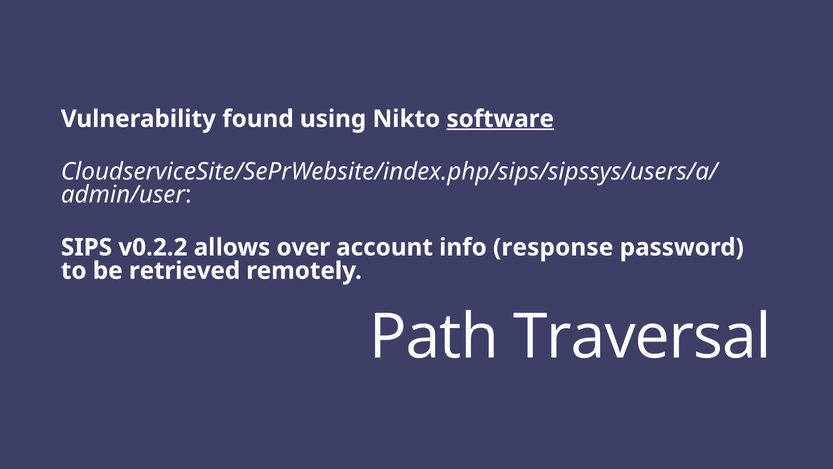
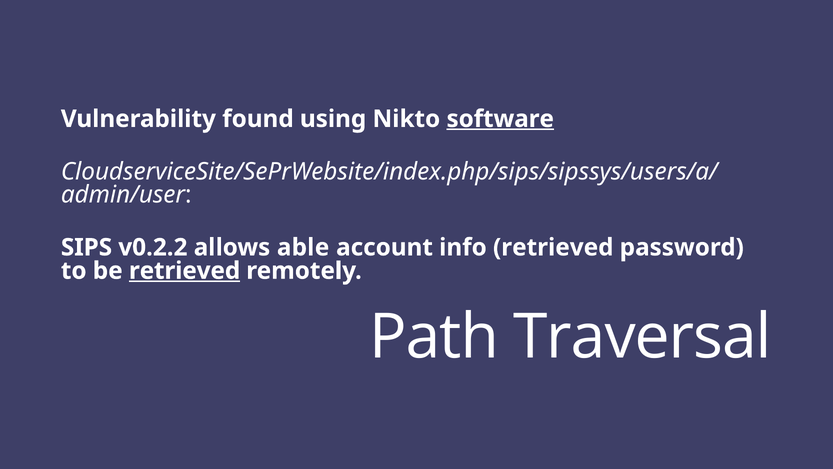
over: over -> able
info response: response -> retrieved
retrieved at (185, 271) underline: none -> present
